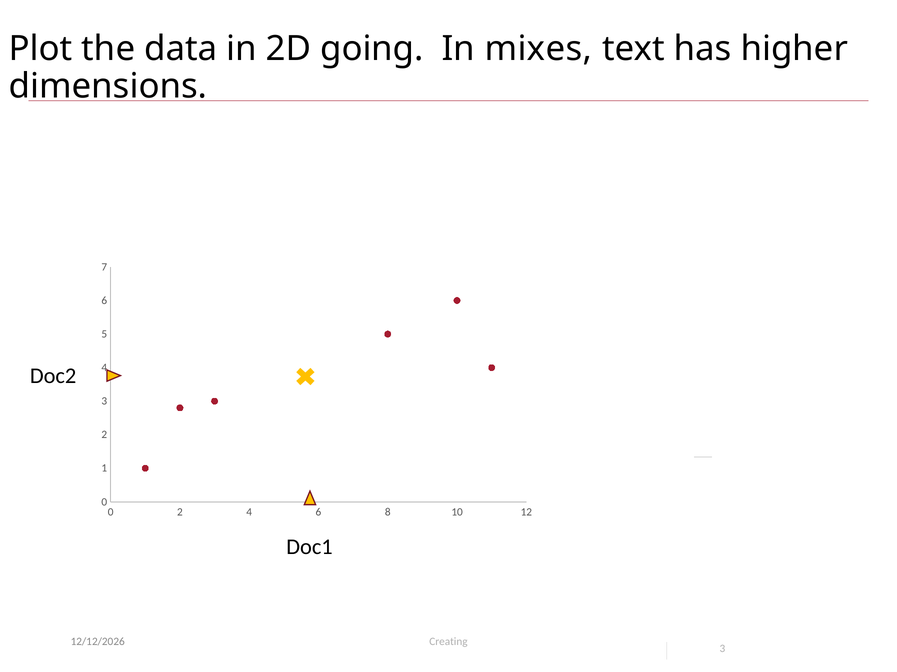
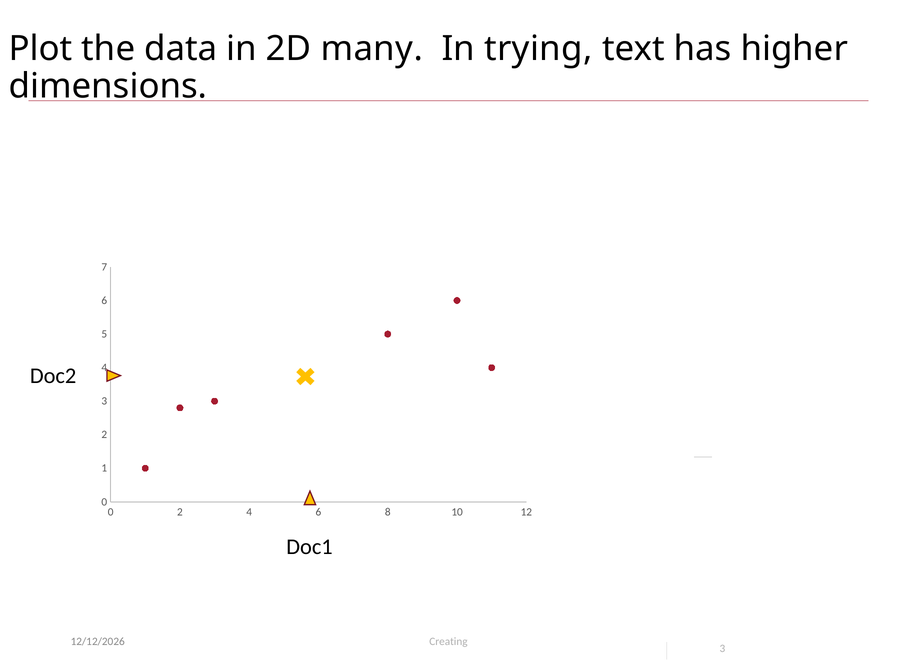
going: going -> many
mixes: mixes -> trying
